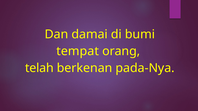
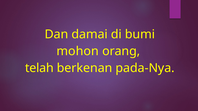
tempat: tempat -> mohon
